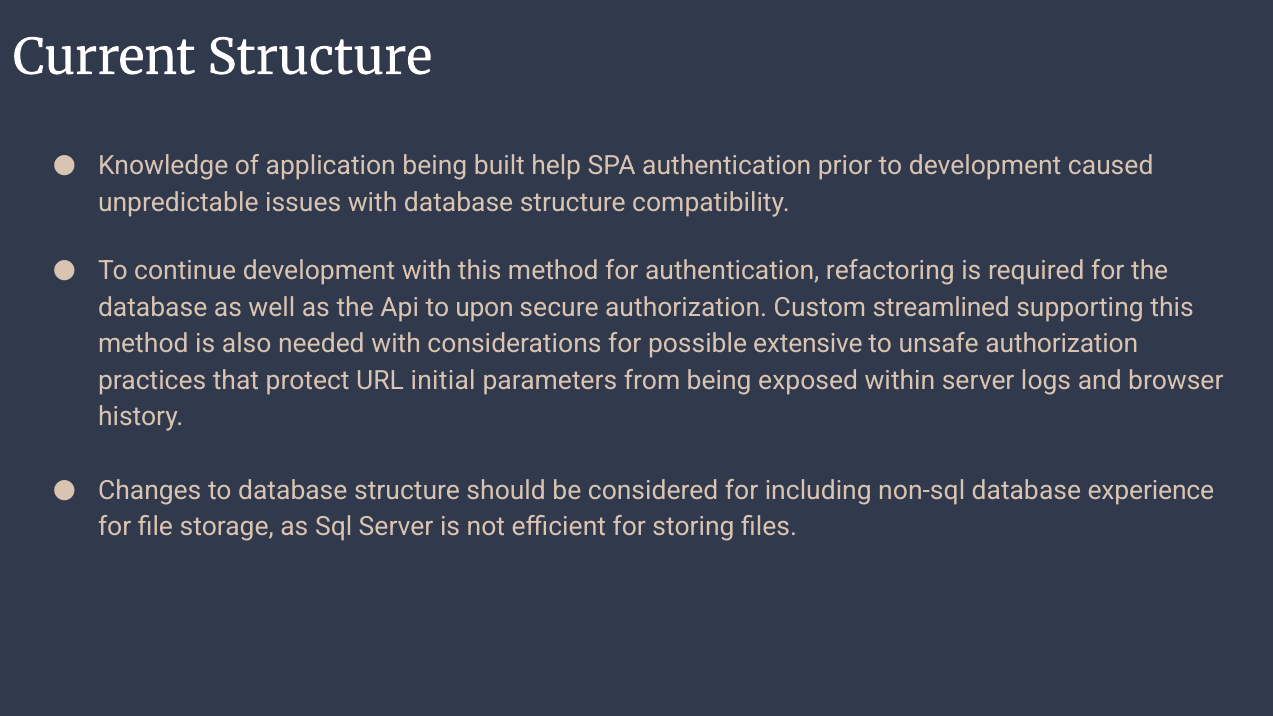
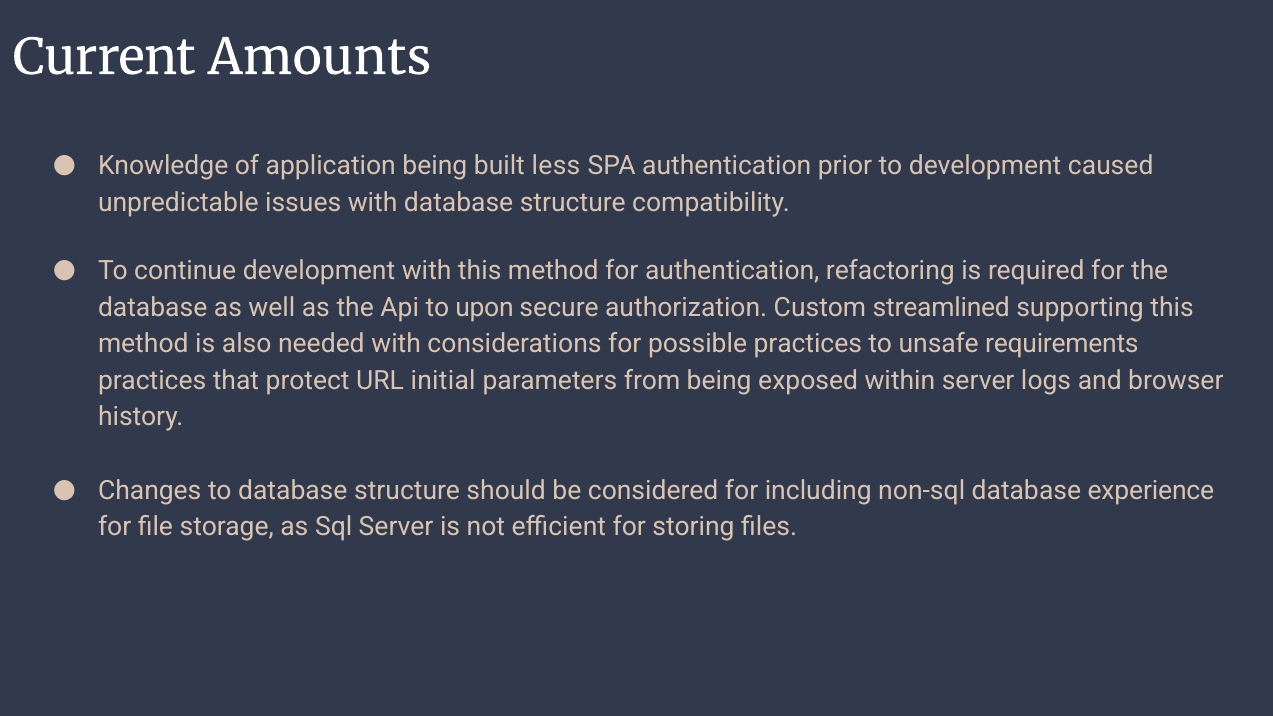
Current Structure: Structure -> Amounts
help: help -> less
possible extensive: extensive -> practices
unsafe authorization: authorization -> requirements
